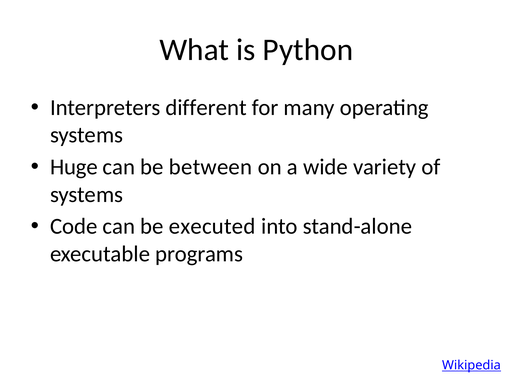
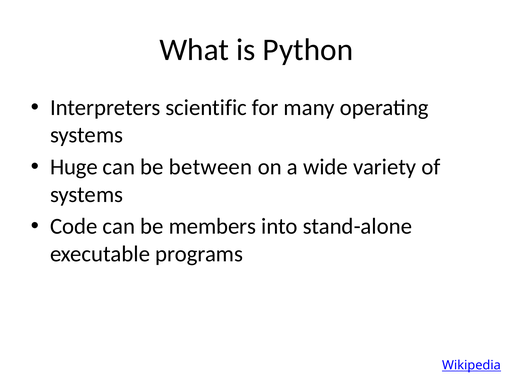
different: different -> scientific
executed: executed -> members
